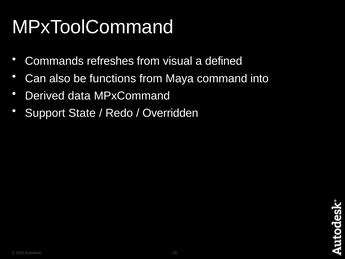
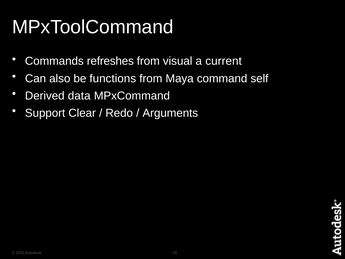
defined: defined -> current
into: into -> self
State: State -> Clear
Overridden: Overridden -> Arguments
